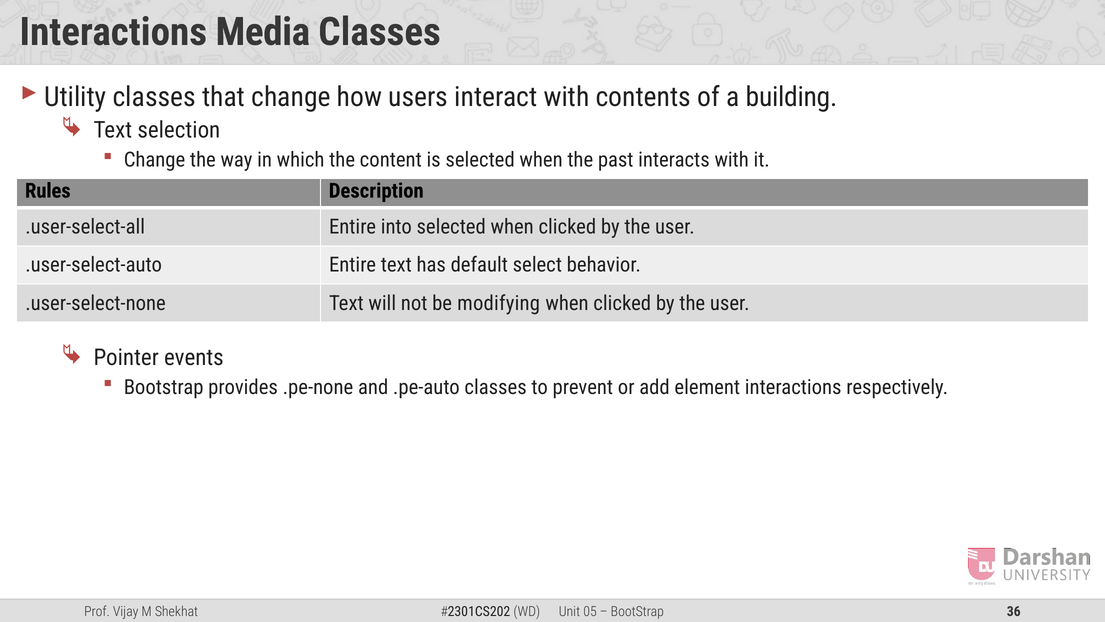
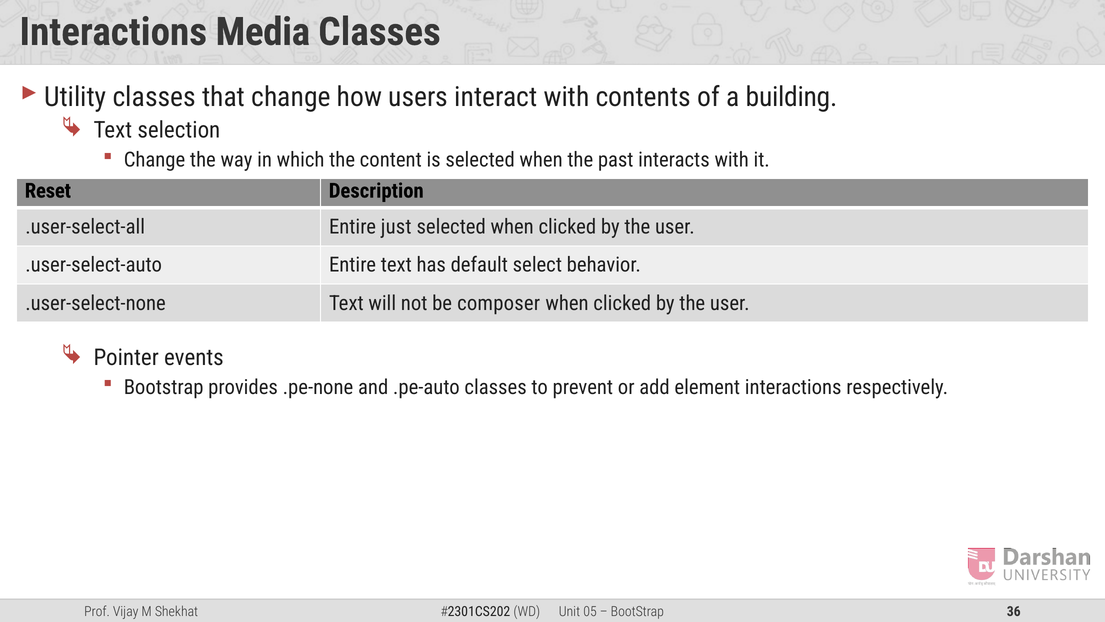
Rules: Rules -> Reset
into: into -> just
modifying: modifying -> composer
